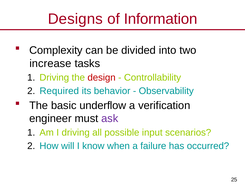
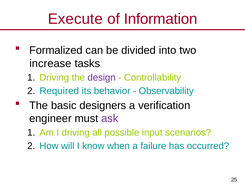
Designs: Designs -> Execute
Complexity: Complexity -> Formalized
design colour: red -> purple
underflow: underflow -> designers
